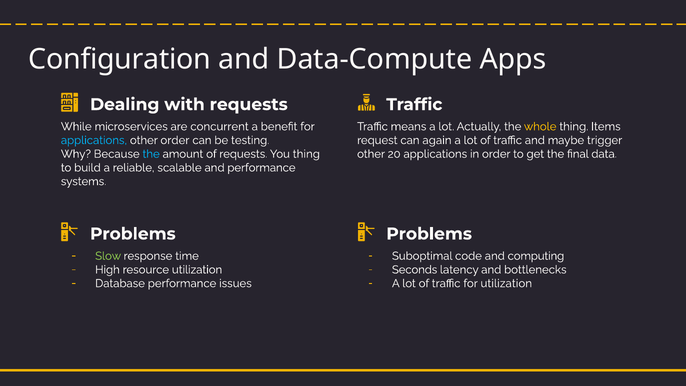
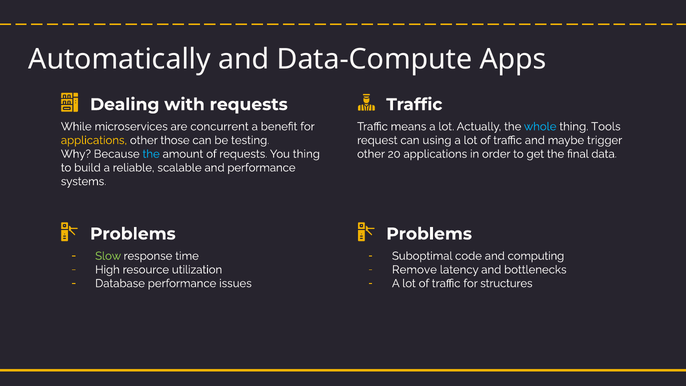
Configuration: Configuration -> Automatically
whole colour: yellow -> light blue
Items: Items -> Tools
applications at (94, 140) colour: light blue -> yellow
other order: order -> those
again: again -> using
Seconds: Seconds -> Remove
for utilization: utilization -> structures
